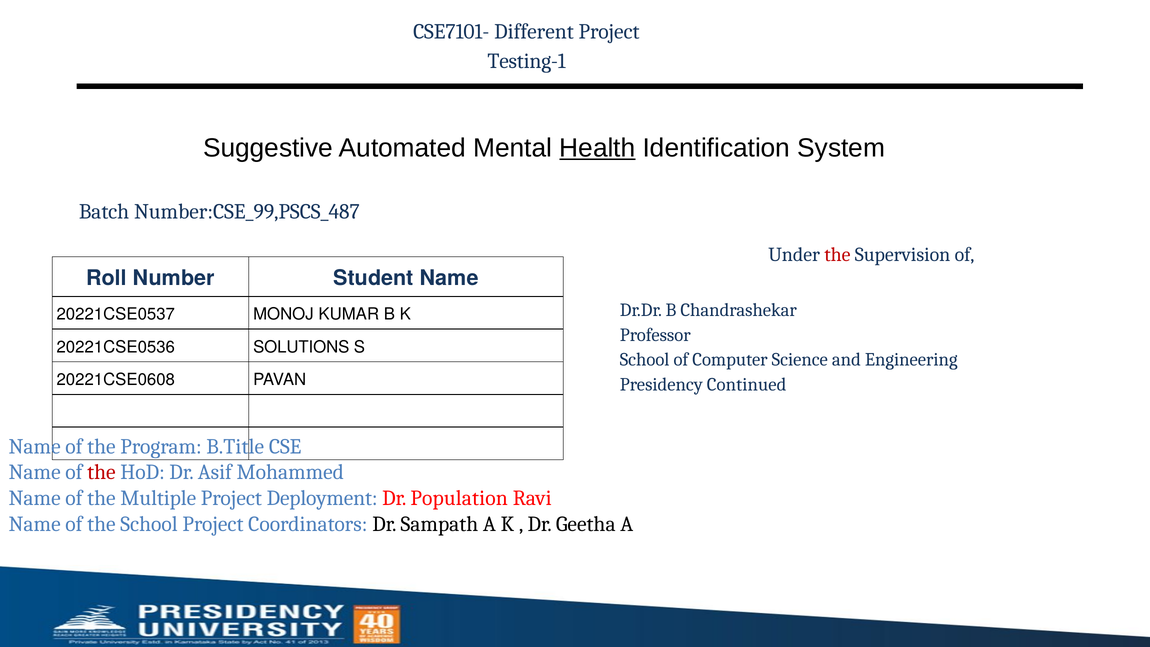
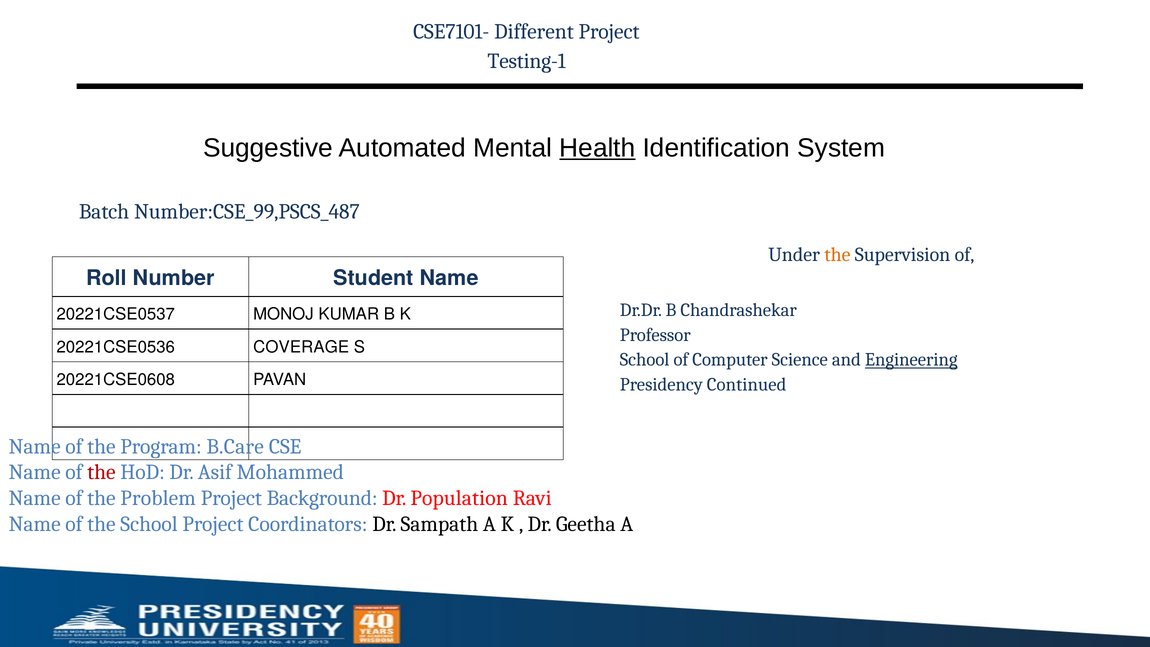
the at (837, 255) colour: red -> orange
SOLUTIONS: SOLUTIONS -> COVERAGE
Engineering underline: none -> present
B.Title: B.Title -> B.Care
Multiple: Multiple -> Problem
Deployment: Deployment -> Background
